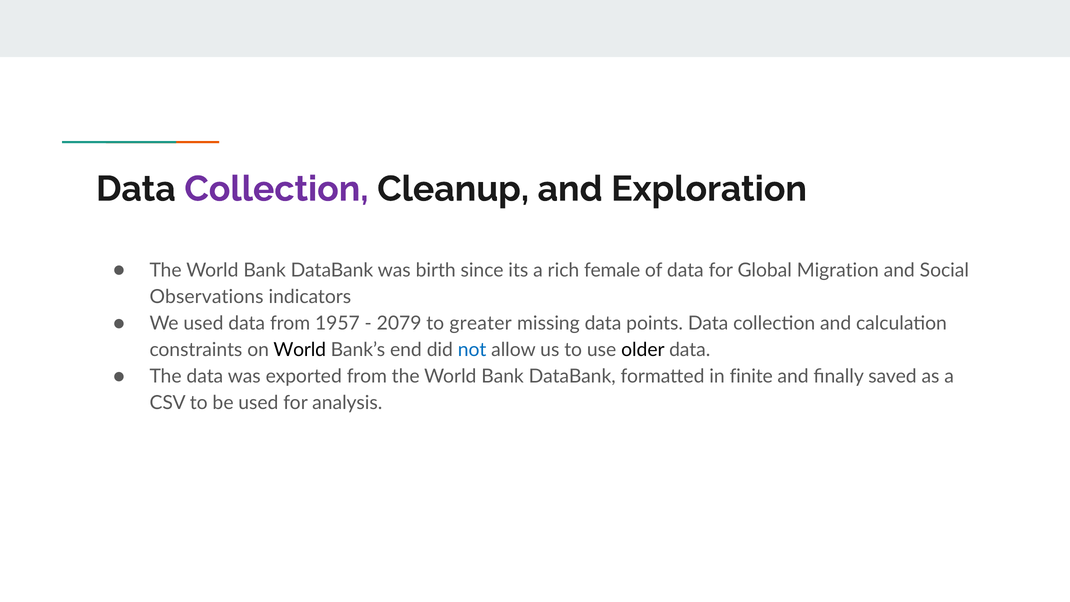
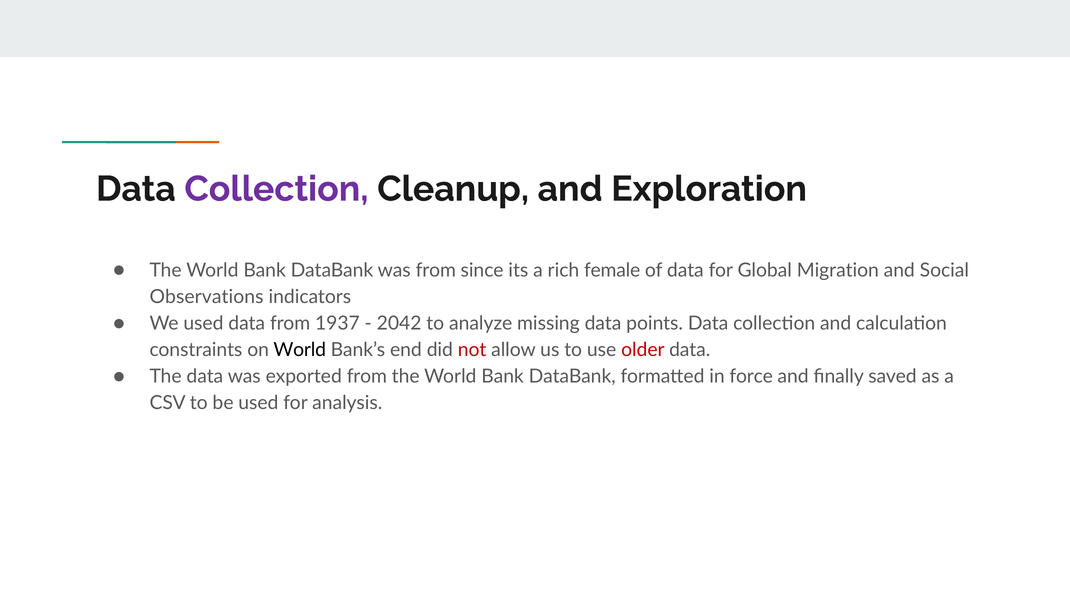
was birth: birth -> from
1957: 1957 -> 1937
2079: 2079 -> 2042
greater: greater -> analyze
not colour: blue -> red
older colour: black -> red
finite: finite -> force
